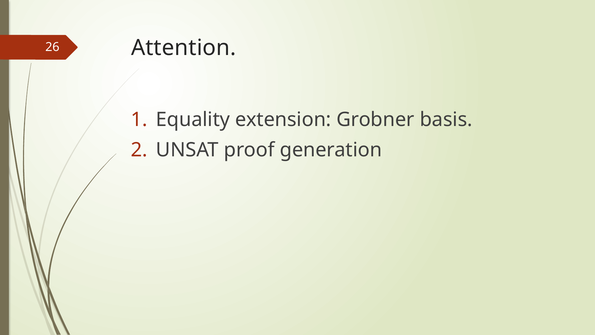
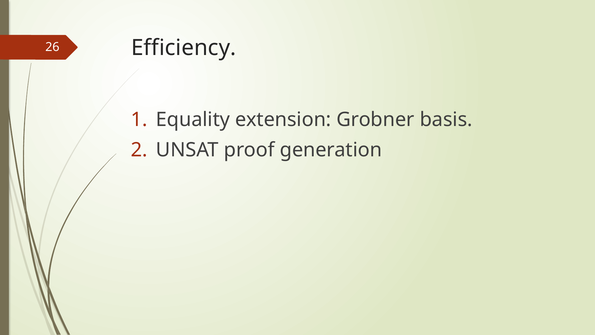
Attention: Attention -> Efficiency
